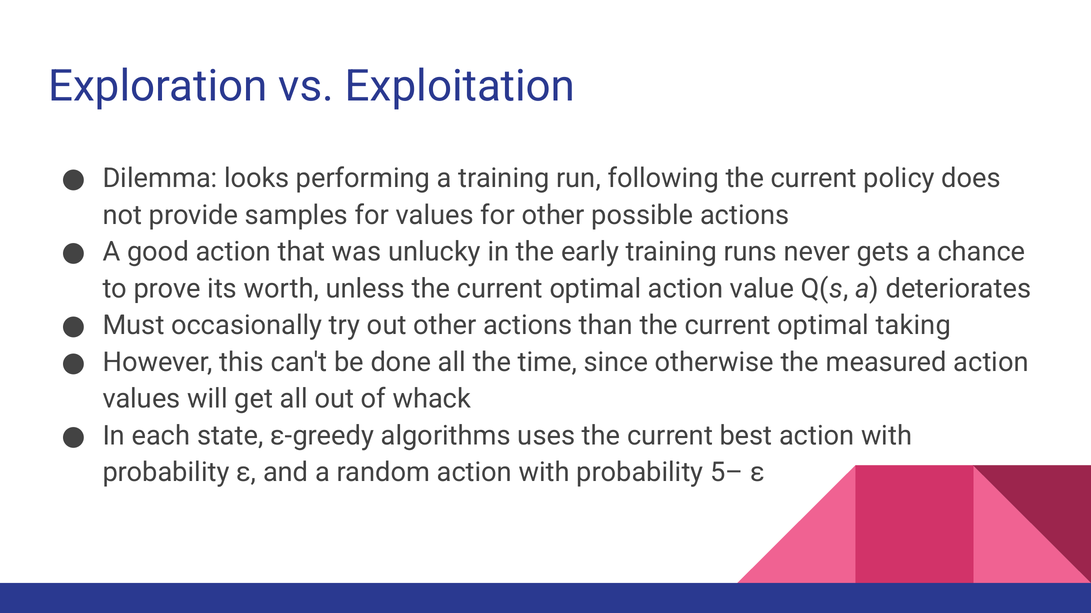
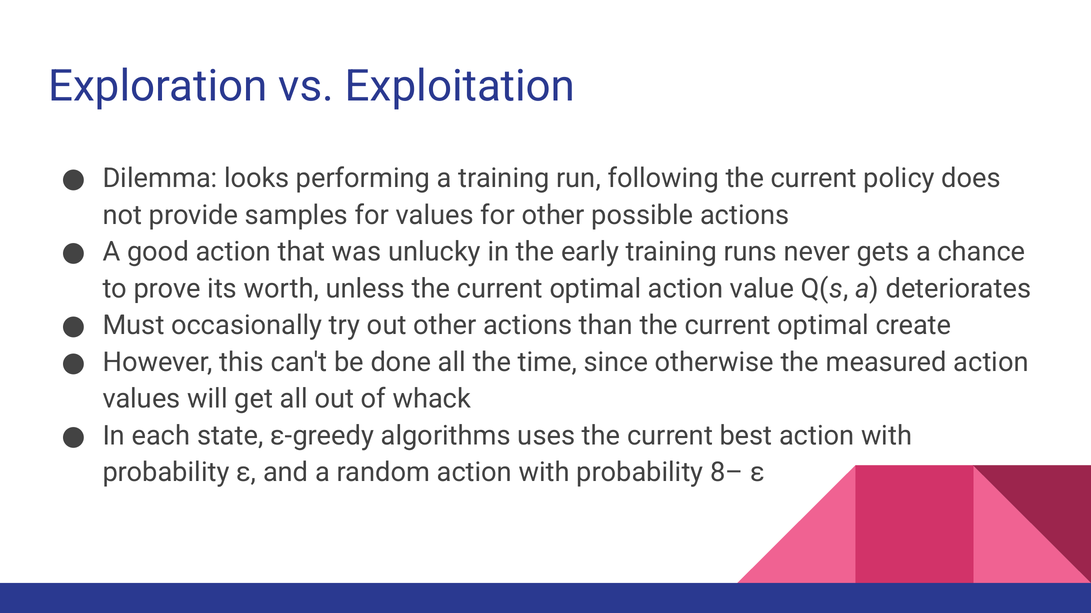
taking: taking -> create
5–: 5– -> 8–
